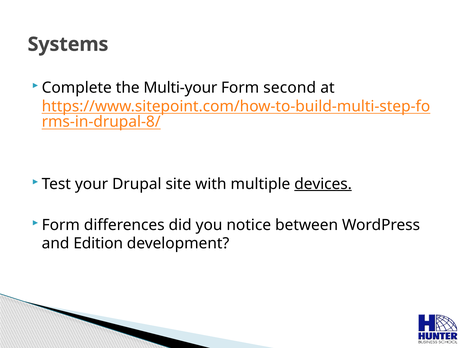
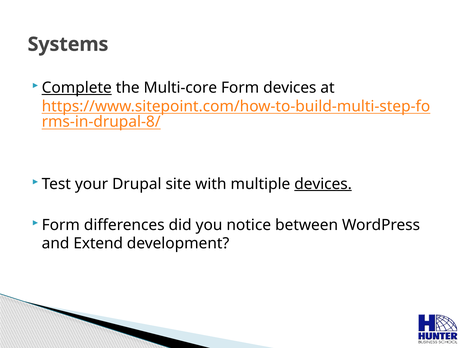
Complete underline: none -> present
Multi-your: Multi-your -> Multi-core
Form second: second -> devices
Edition: Edition -> Extend
